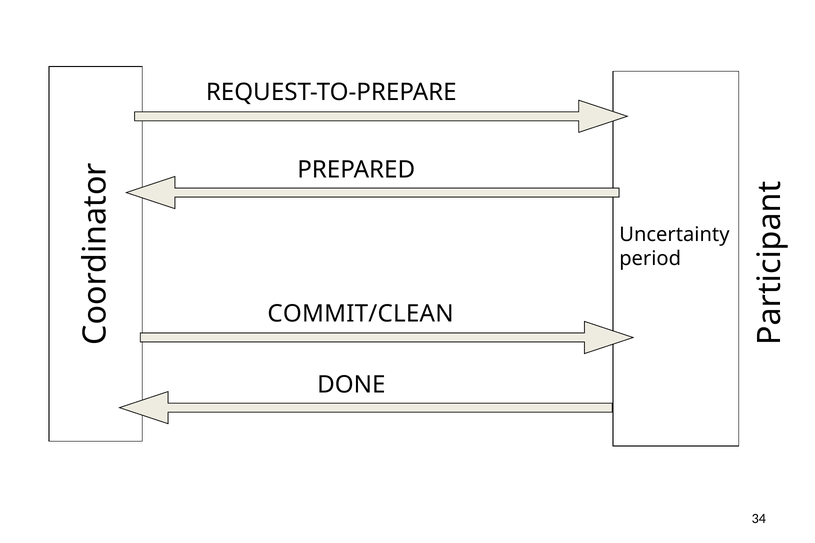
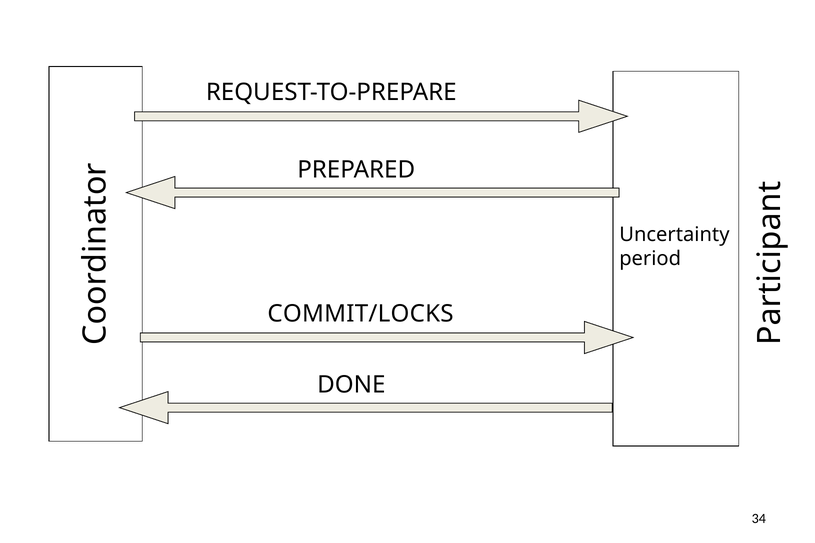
COMMIT/CLEAN: COMMIT/CLEAN -> COMMIT/LOCKS
